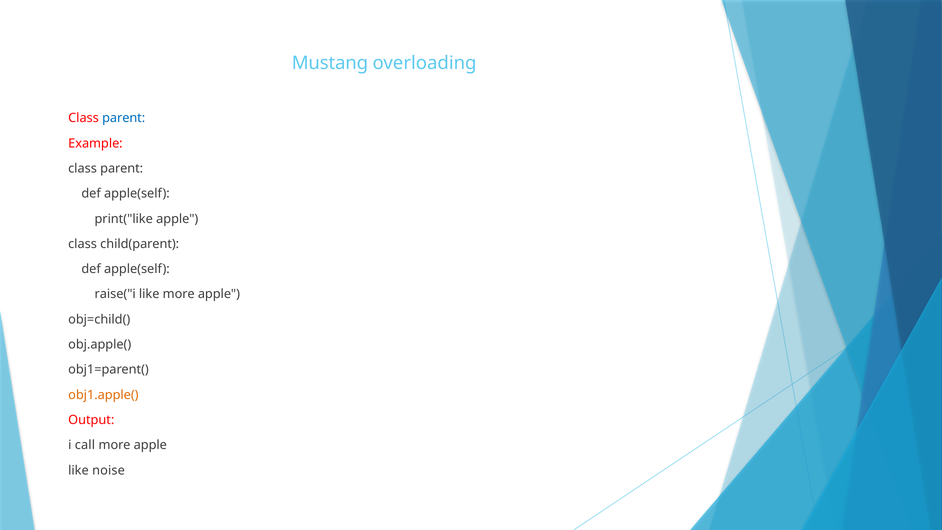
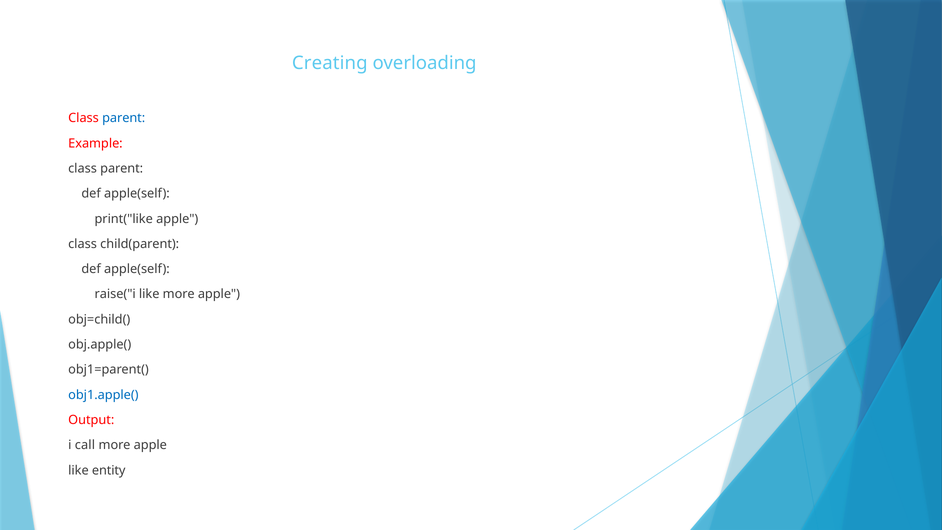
Mustang: Mustang -> Creating
obj1.apple( colour: orange -> blue
noise: noise -> entity
